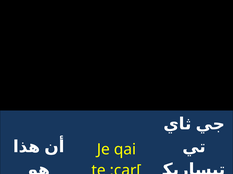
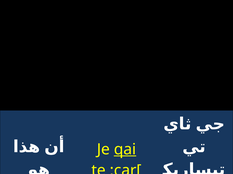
qai underline: none -> present
